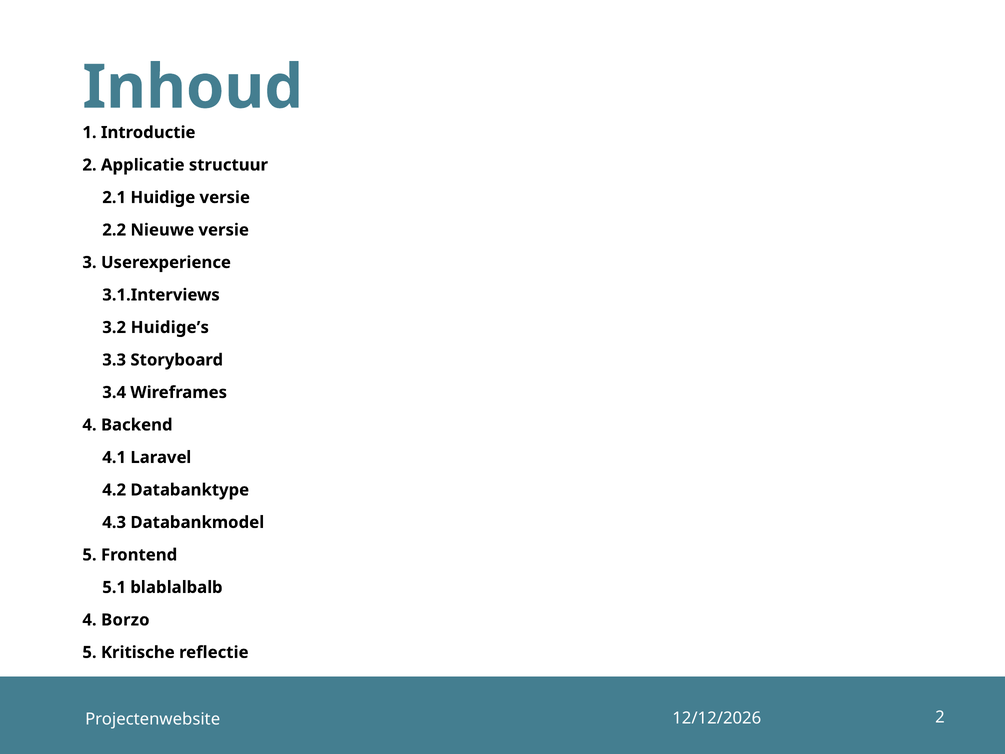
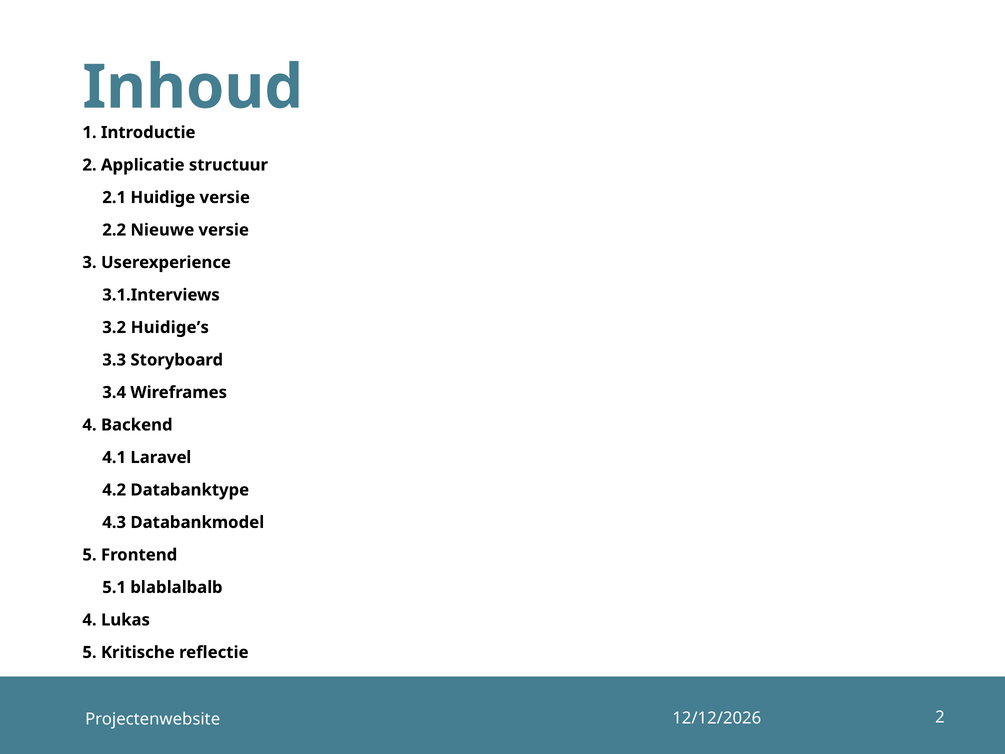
Borzo: Borzo -> Lukas
